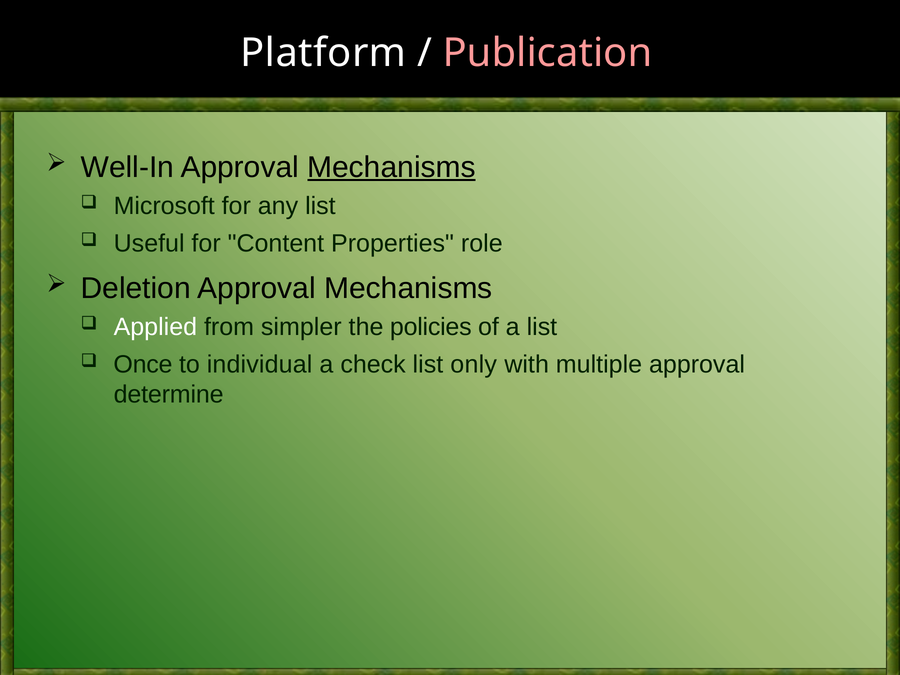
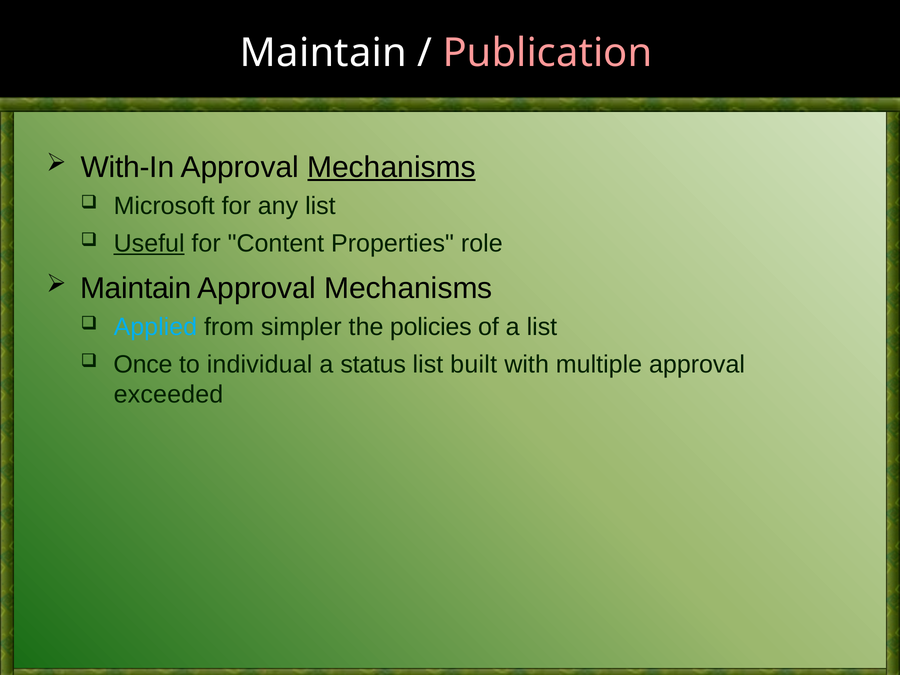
Platform at (323, 53): Platform -> Maintain
Well-In: Well-In -> With-In
Useful underline: none -> present
Deletion at (136, 288): Deletion -> Maintain
Applied colour: white -> light blue
check: check -> status
only: only -> built
determine: determine -> exceeded
